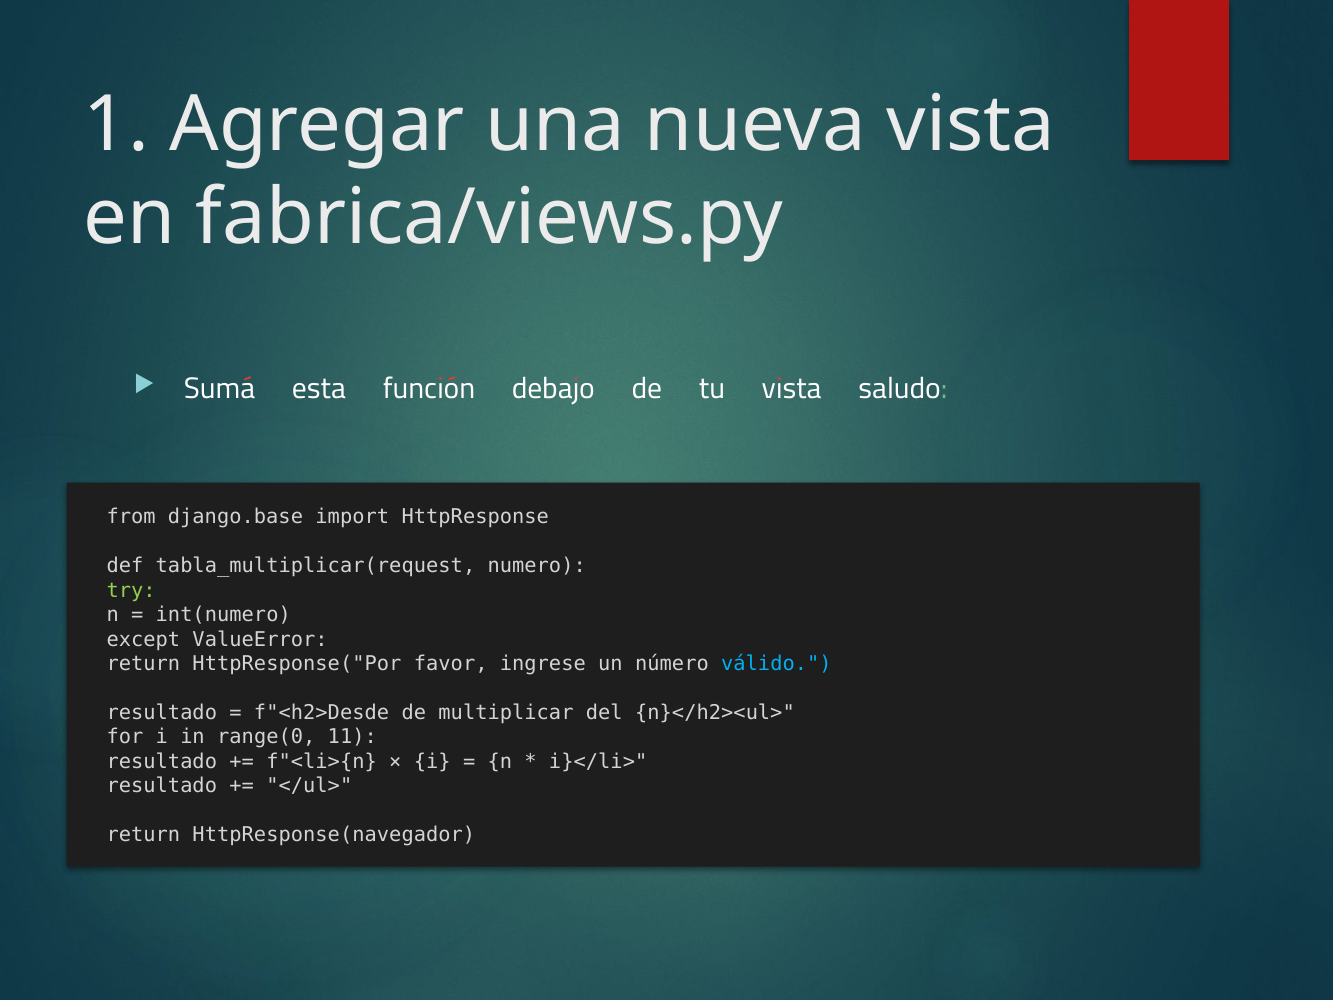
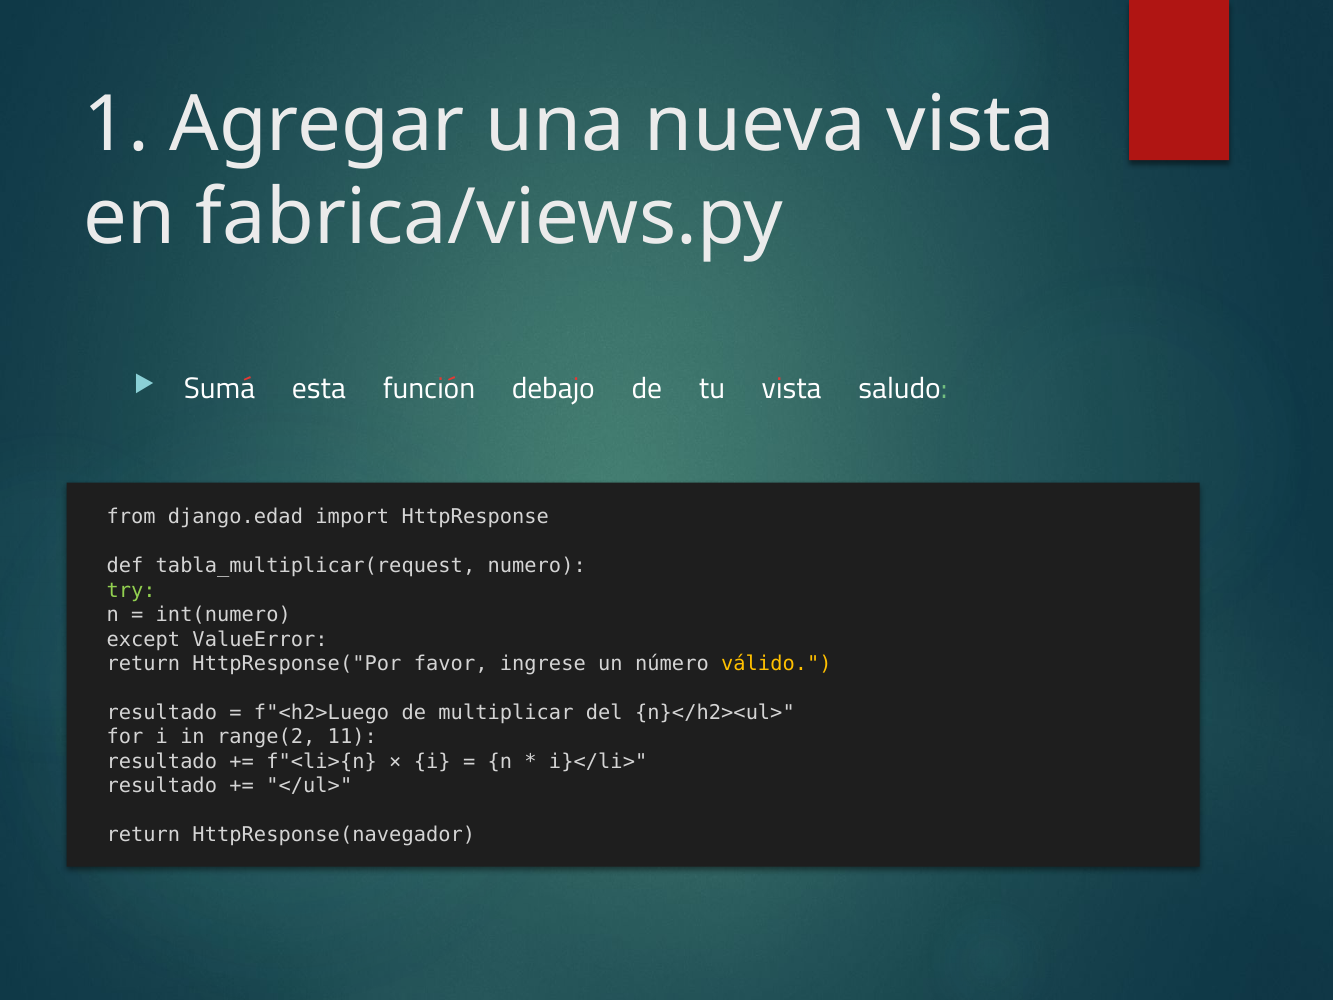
django.base: django.base -> django.edad
válido colour: light blue -> yellow
f"<h2>Desde: f"<h2>Desde -> f"<h2>Luego
range(0: range(0 -> range(2
